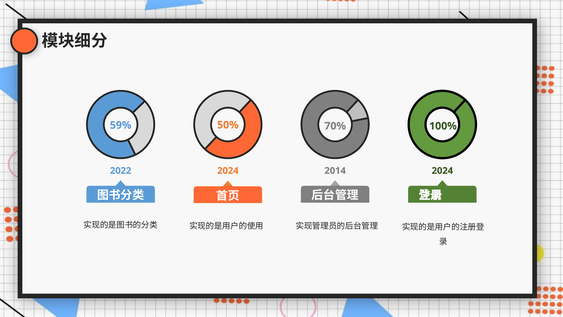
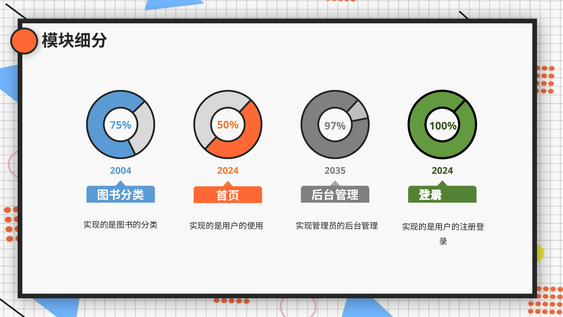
59%: 59% -> 75%
70%: 70% -> 97%
2022: 2022 -> 2004
2014: 2014 -> 2035
